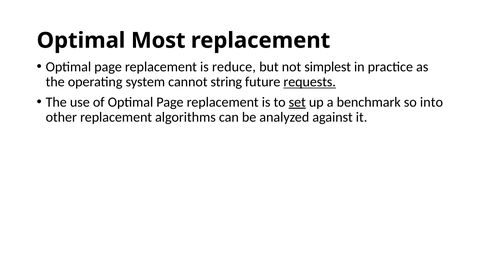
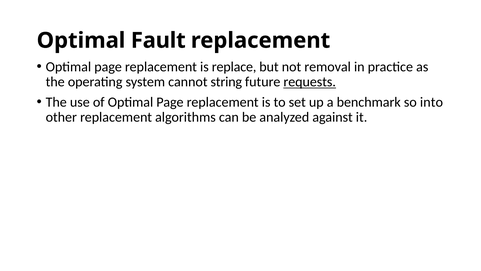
Most: Most -> Fault
reduce: reduce -> replace
simplest: simplest -> removal
set underline: present -> none
